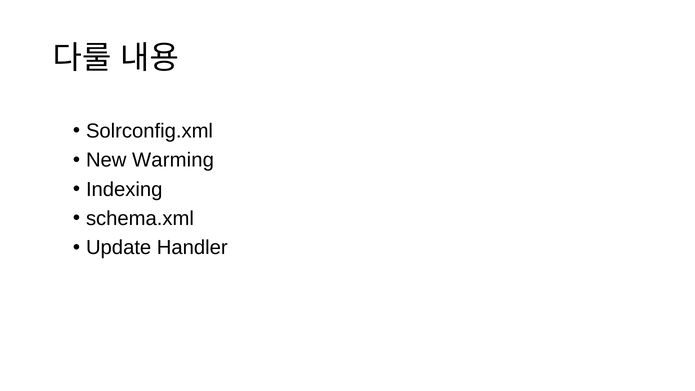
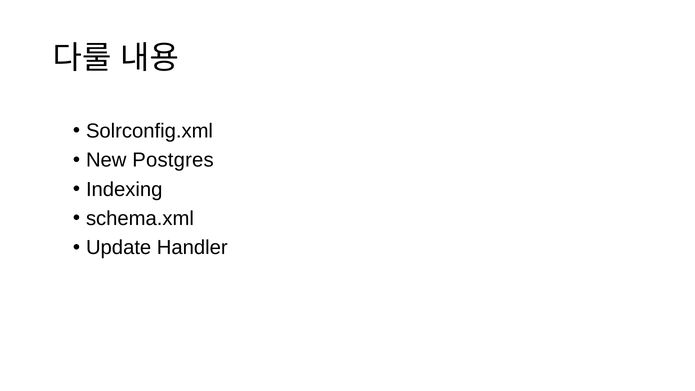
Warming: Warming -> Postgres
